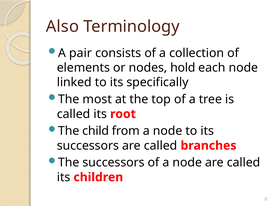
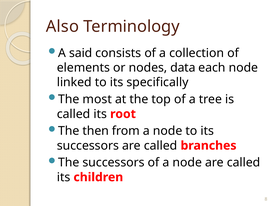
pair: pair -> said
hold: hold -> data
child: child -> then
